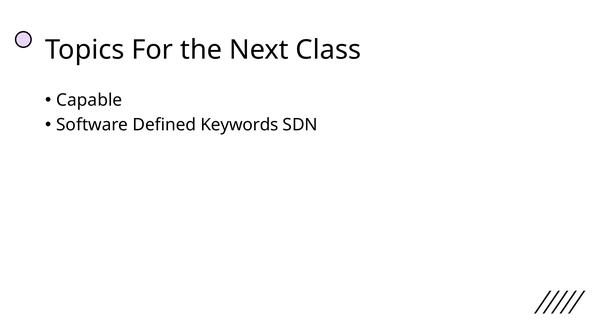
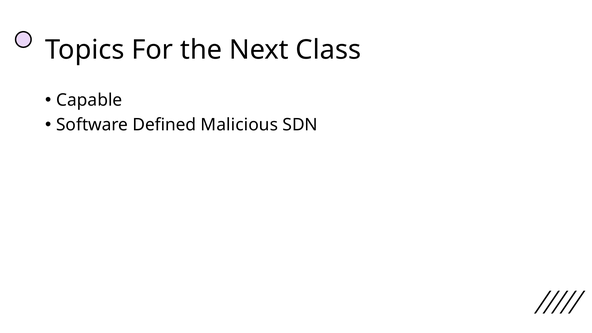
Keywords: Keywords -> Malicious
